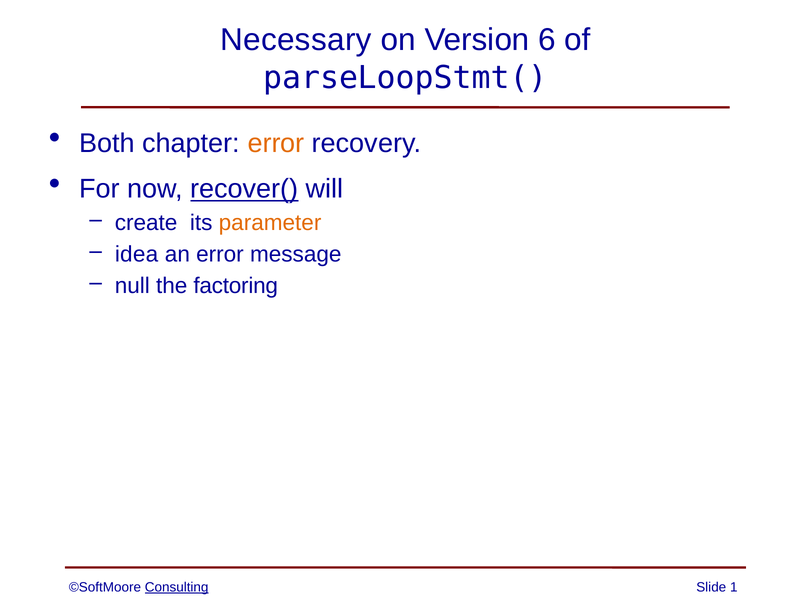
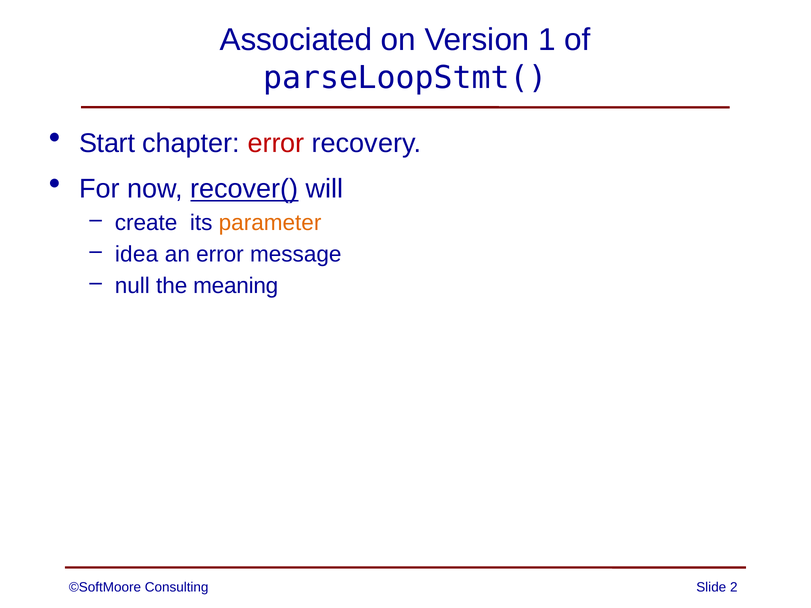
Necessary: Necessary -> Associated
6: 6 -> 1
Both: Both -> Start
error at (276, 143) colour: orange -> red
factoring: factoring -> meaning
Consulting underline: present -> none
1: 1 -> 2
